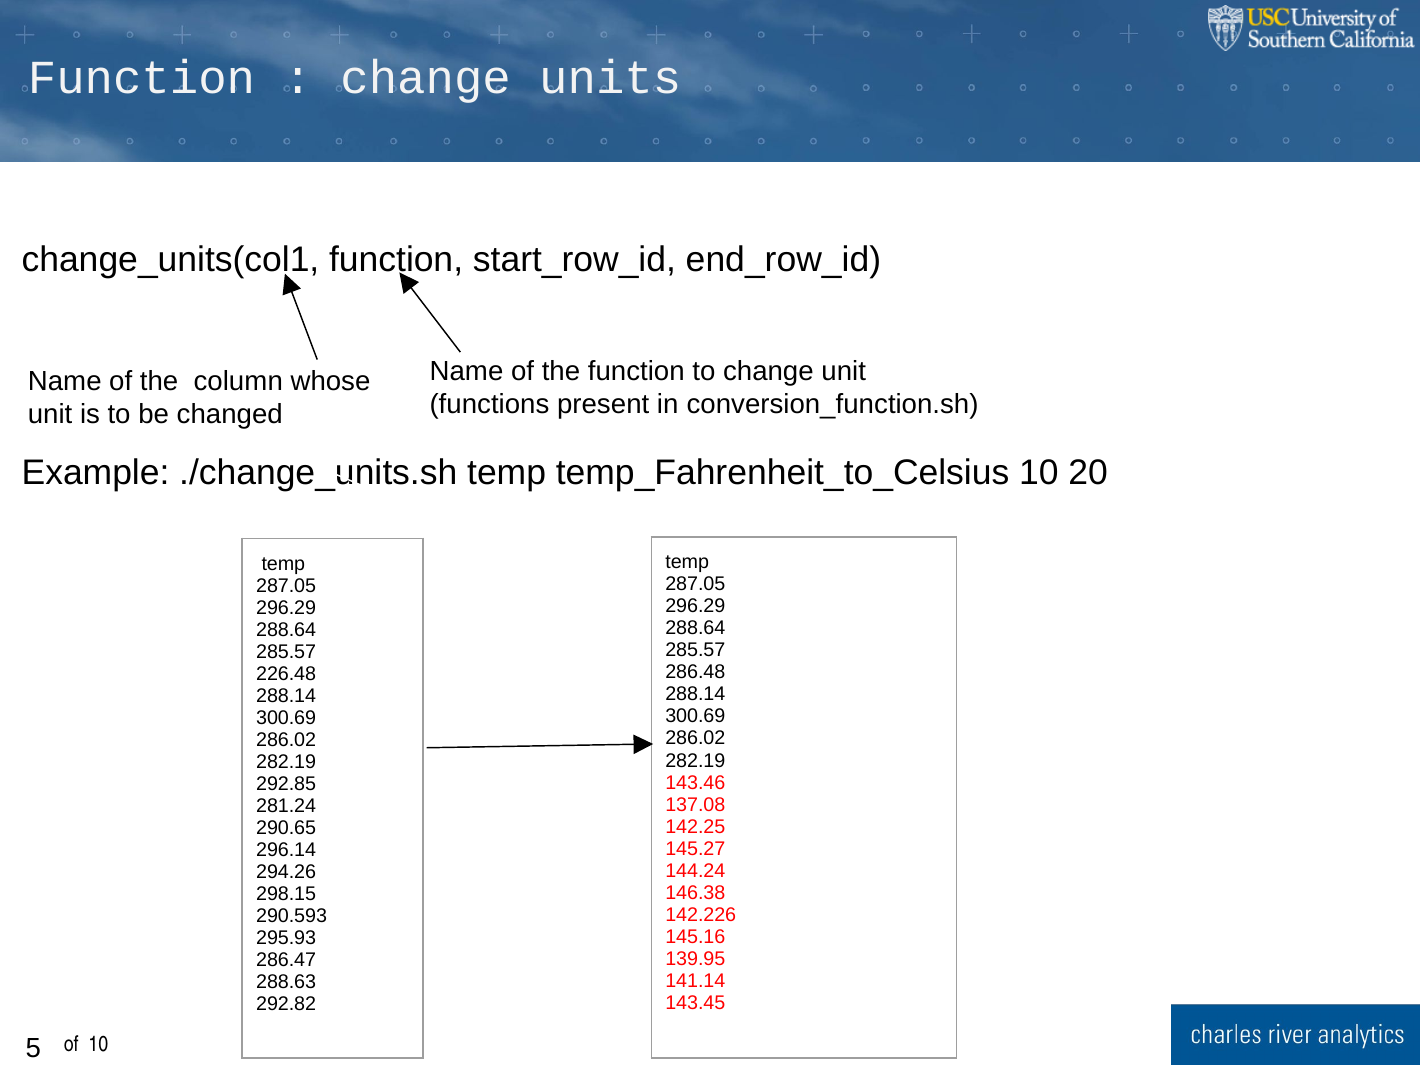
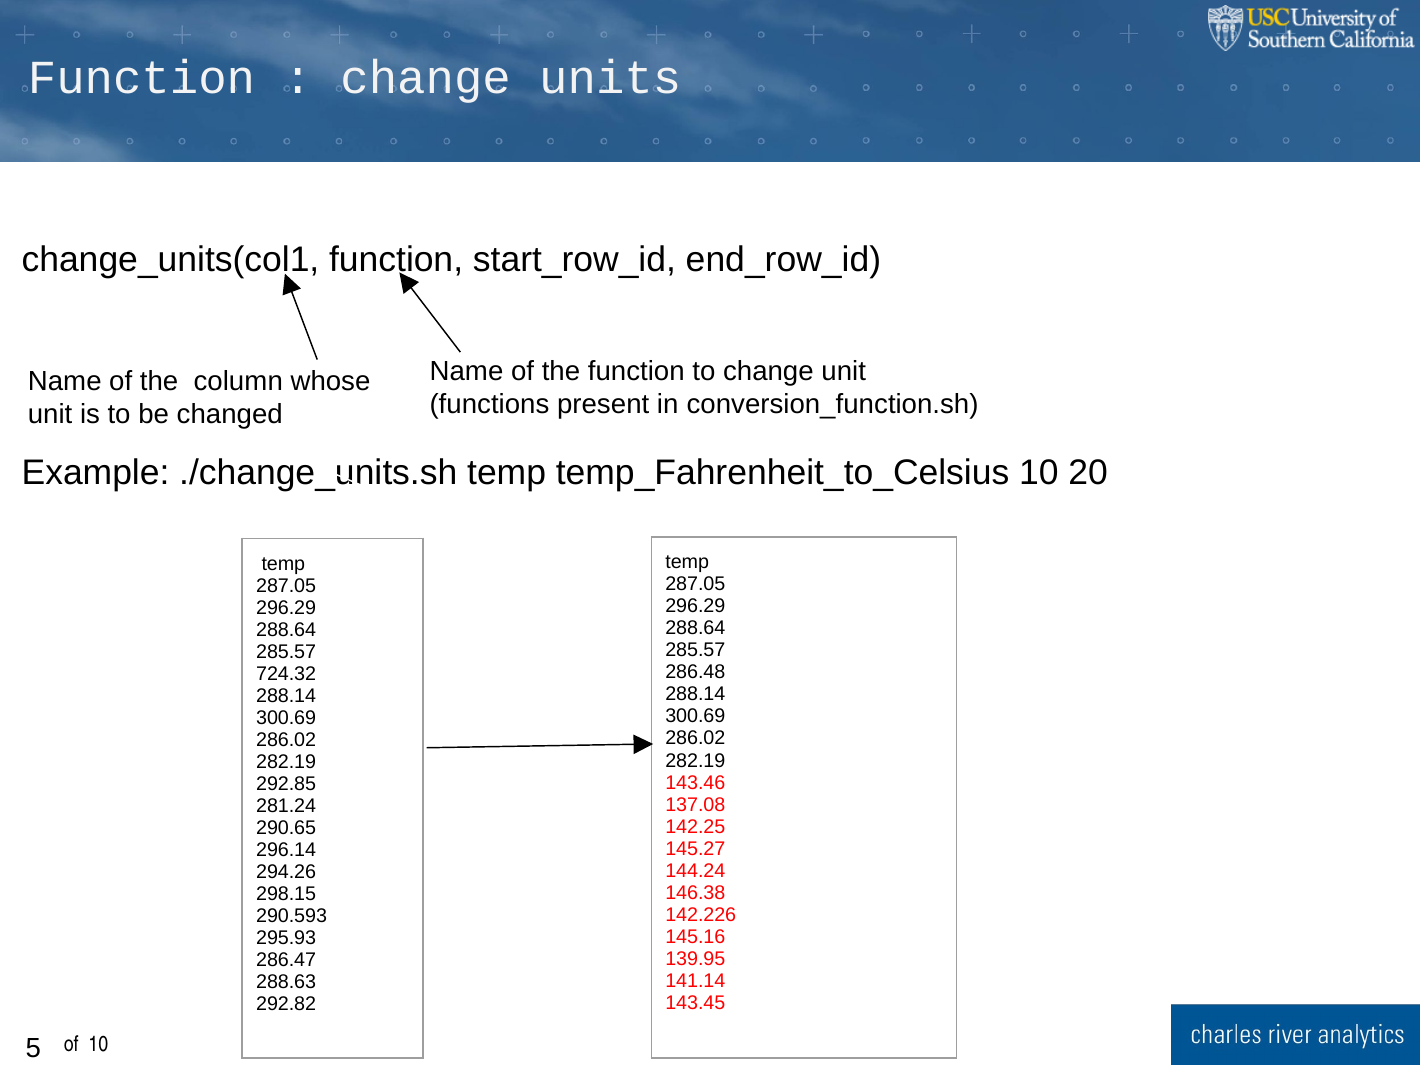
226.48: 226.48 -> 724.32
